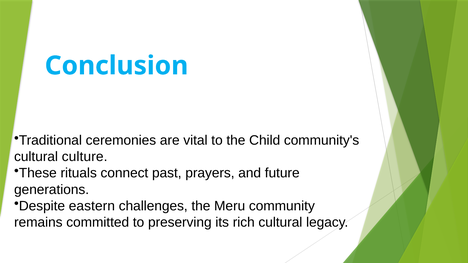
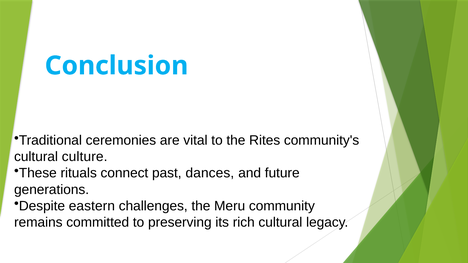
Child: Child -> Rites
prayers: prayers -> dances
